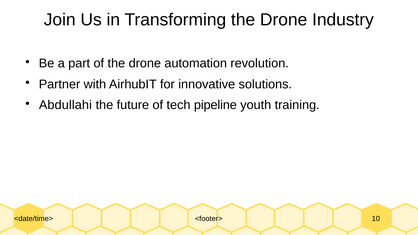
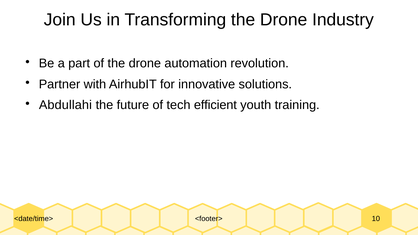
pipeline: pipeline -> efficient
